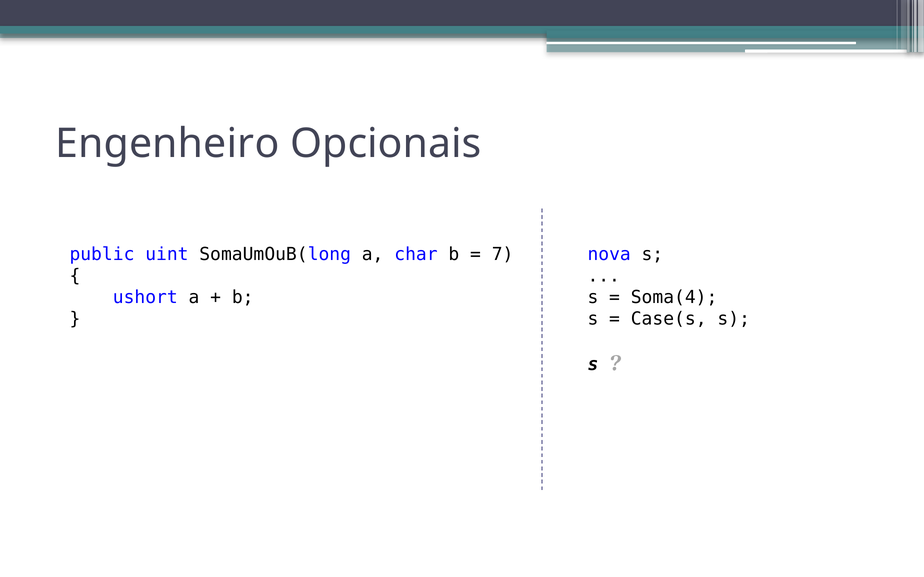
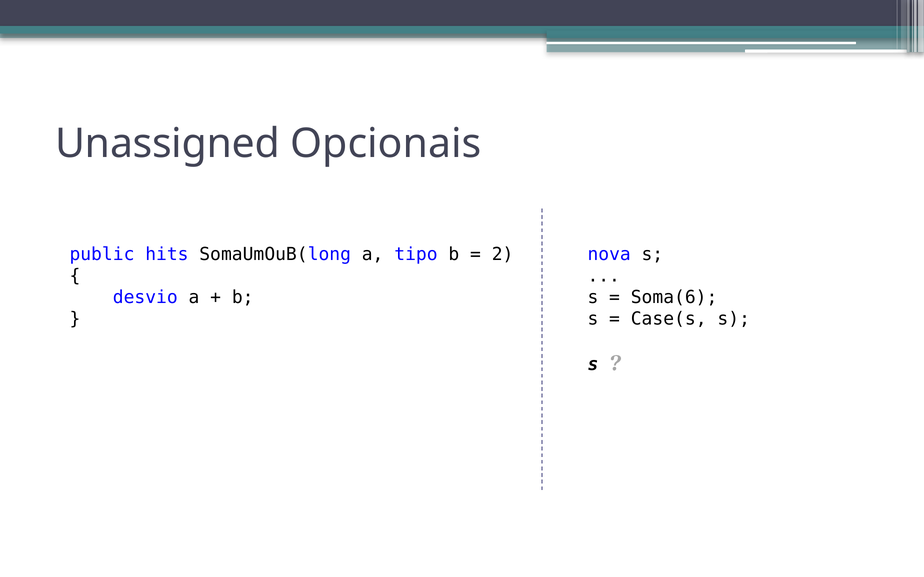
Engenheiro: Engenheiro -> Unassigned
uint: uint -> hits
char: char -> tipo
7: 7 -> 2
ushort: ushort -> desvio
Soma(4: Soma(4 -> Soma(6
